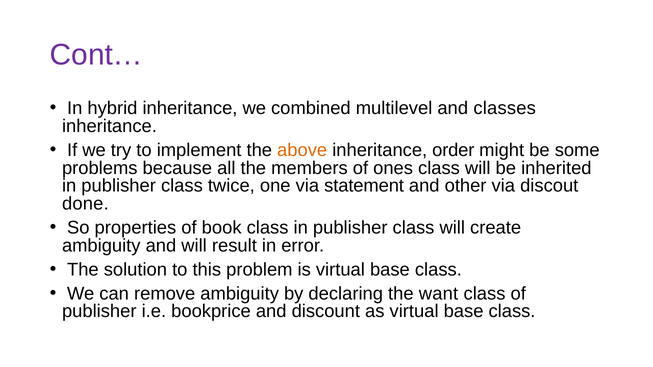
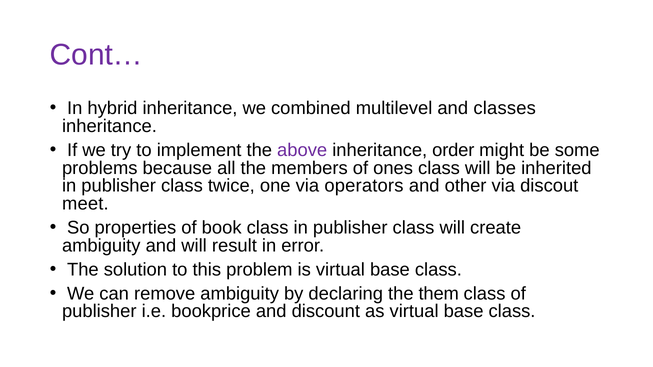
above colour: orange -> purple
statement: statement -> operators
done: done -> meet
want: want -> them
